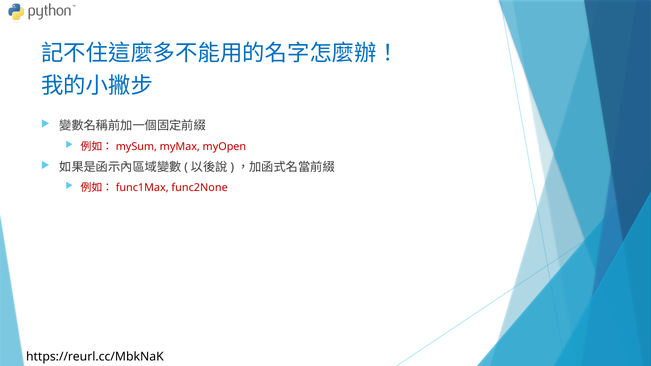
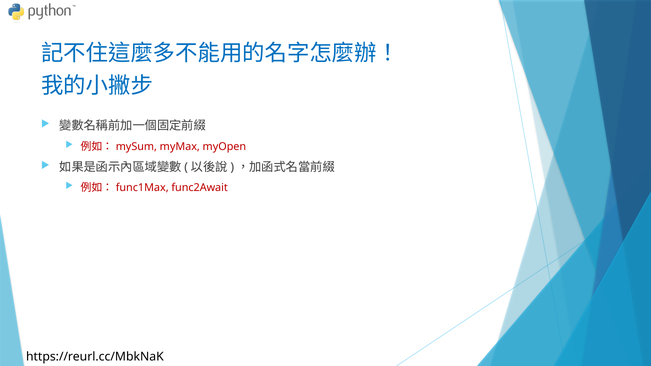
func2None: func2None -> func2Await
